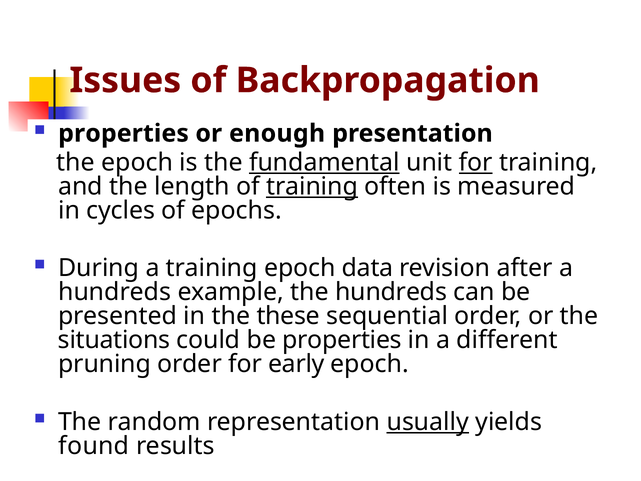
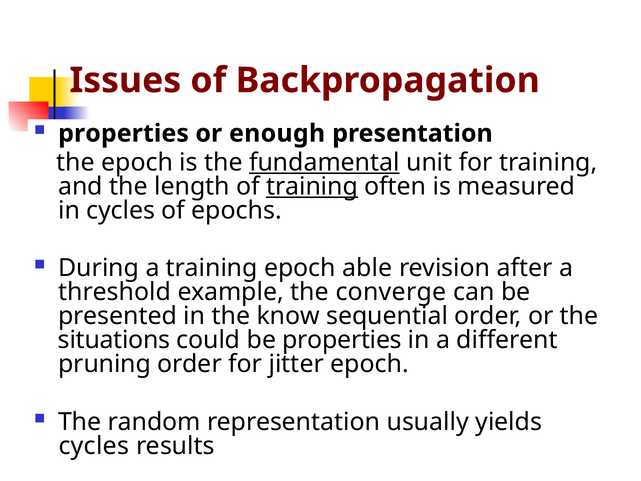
for at (476, 162) underline: present -> none
data: data -> able
hundreds at (115, 292): hundreds -> threshold
the hundreds: hundreds -> converge
these: these -> know
early: early -> jitter
usually underline: present -> none
found at (94, 446): found -> cycles
